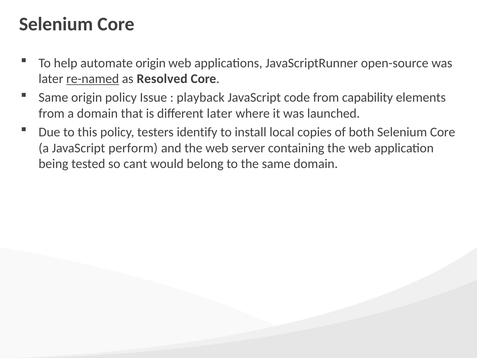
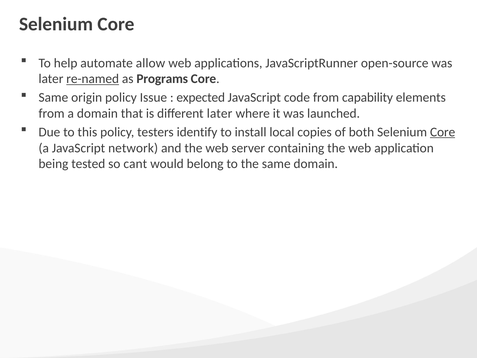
automate origin: origin -> allow
Resolved: Resolved -> Programs
playback: playback -> expected
Core at (443, 132) underline: none -> present
perform: perform -> network
